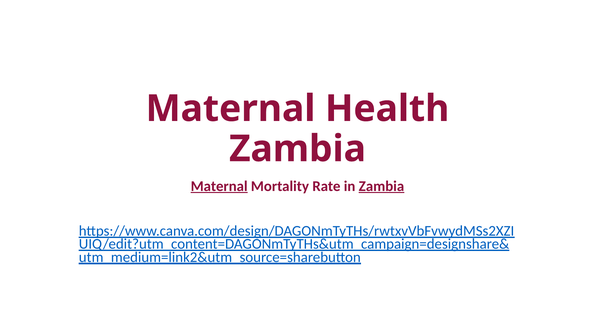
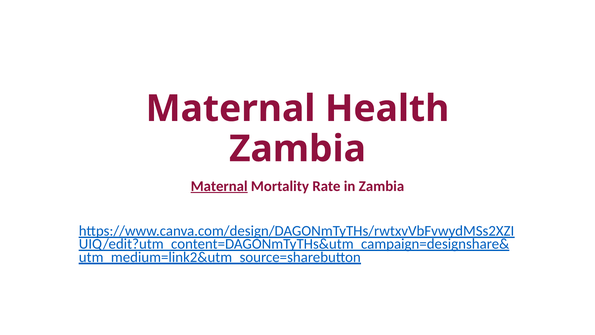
Zambia at (381, 186) underline: present -> none
